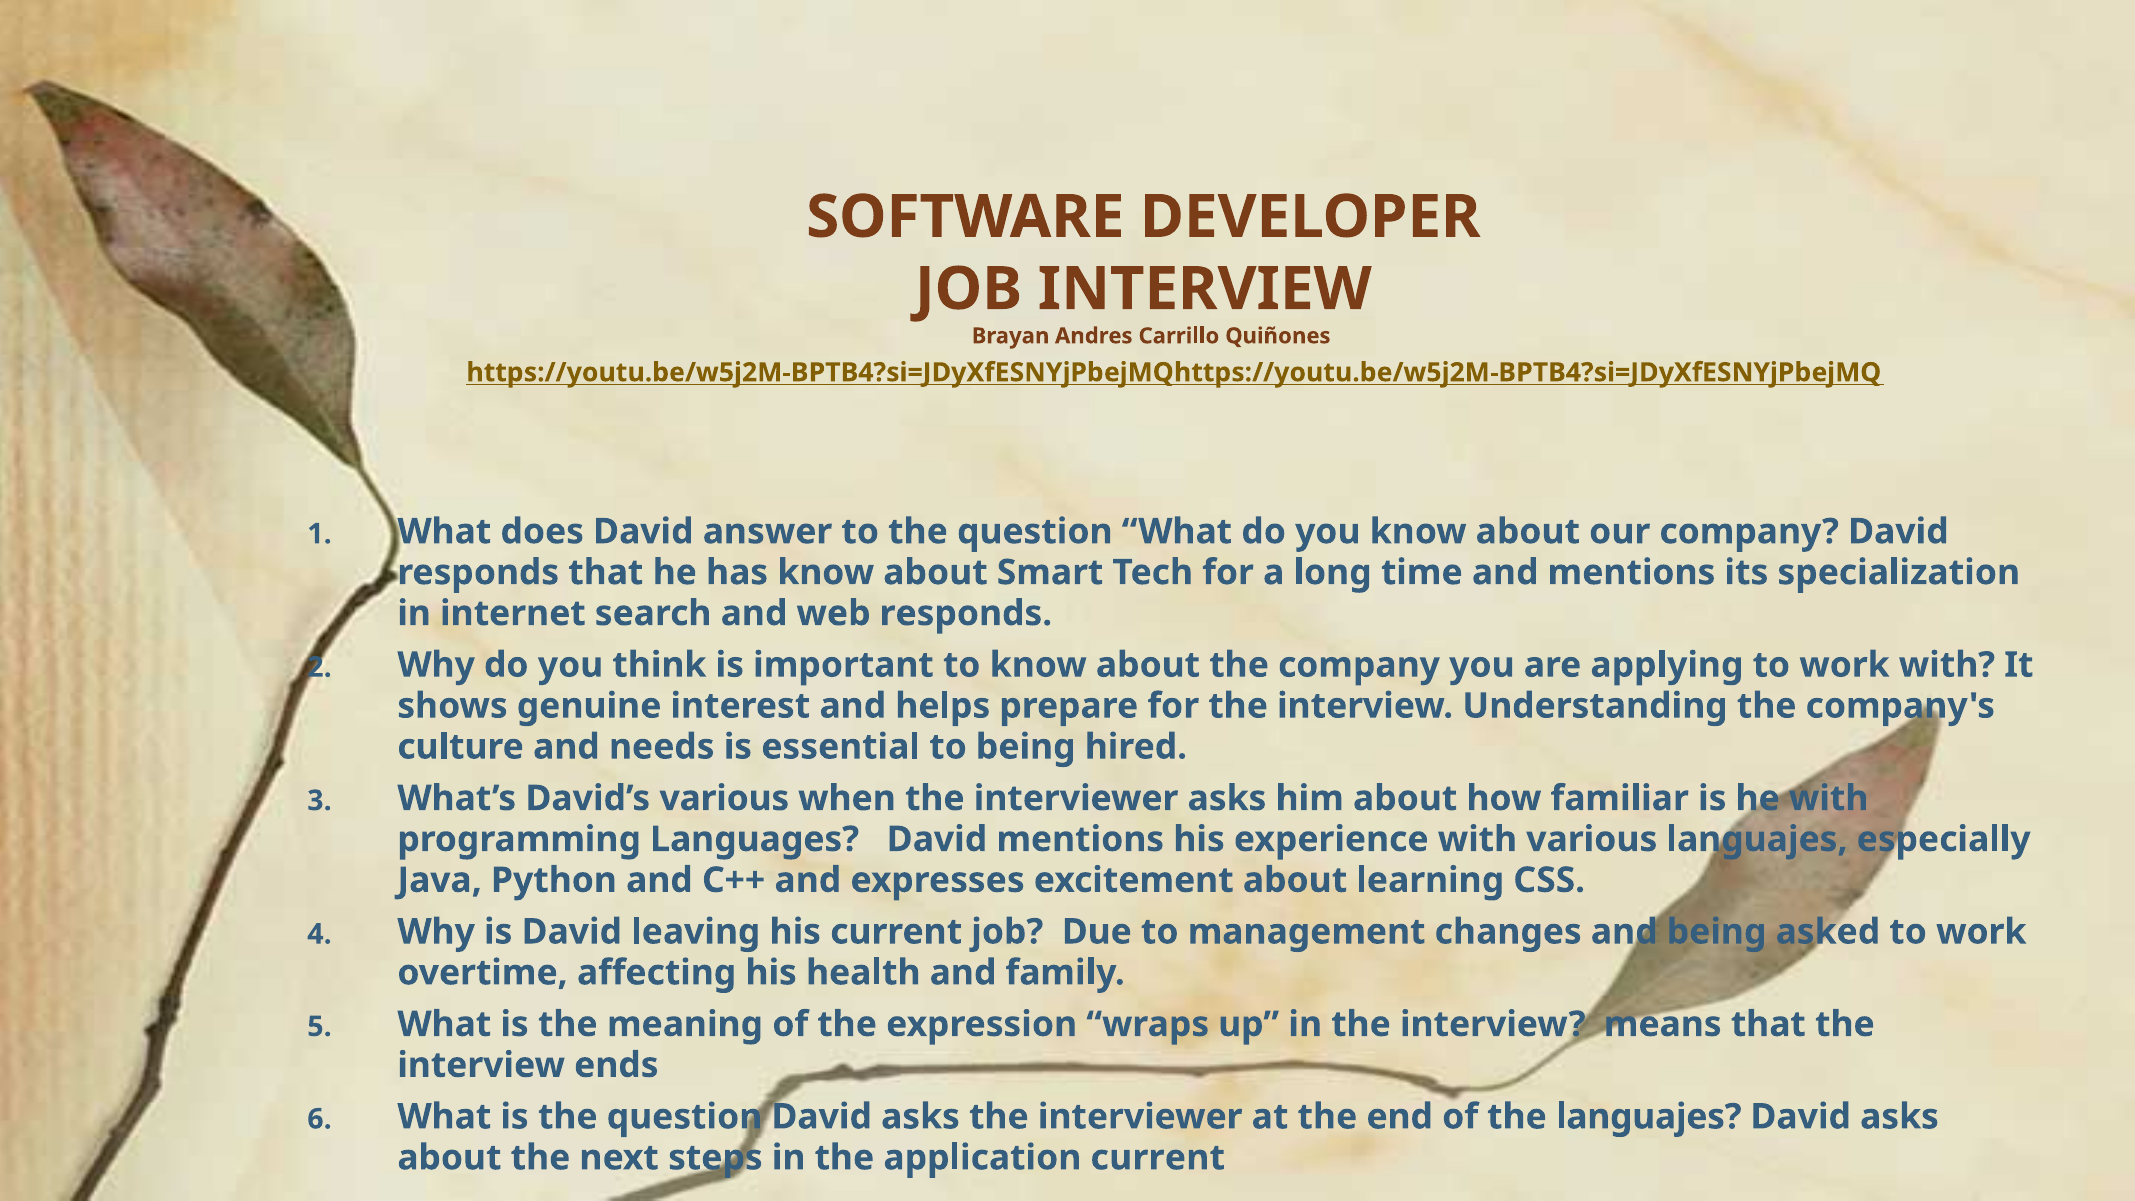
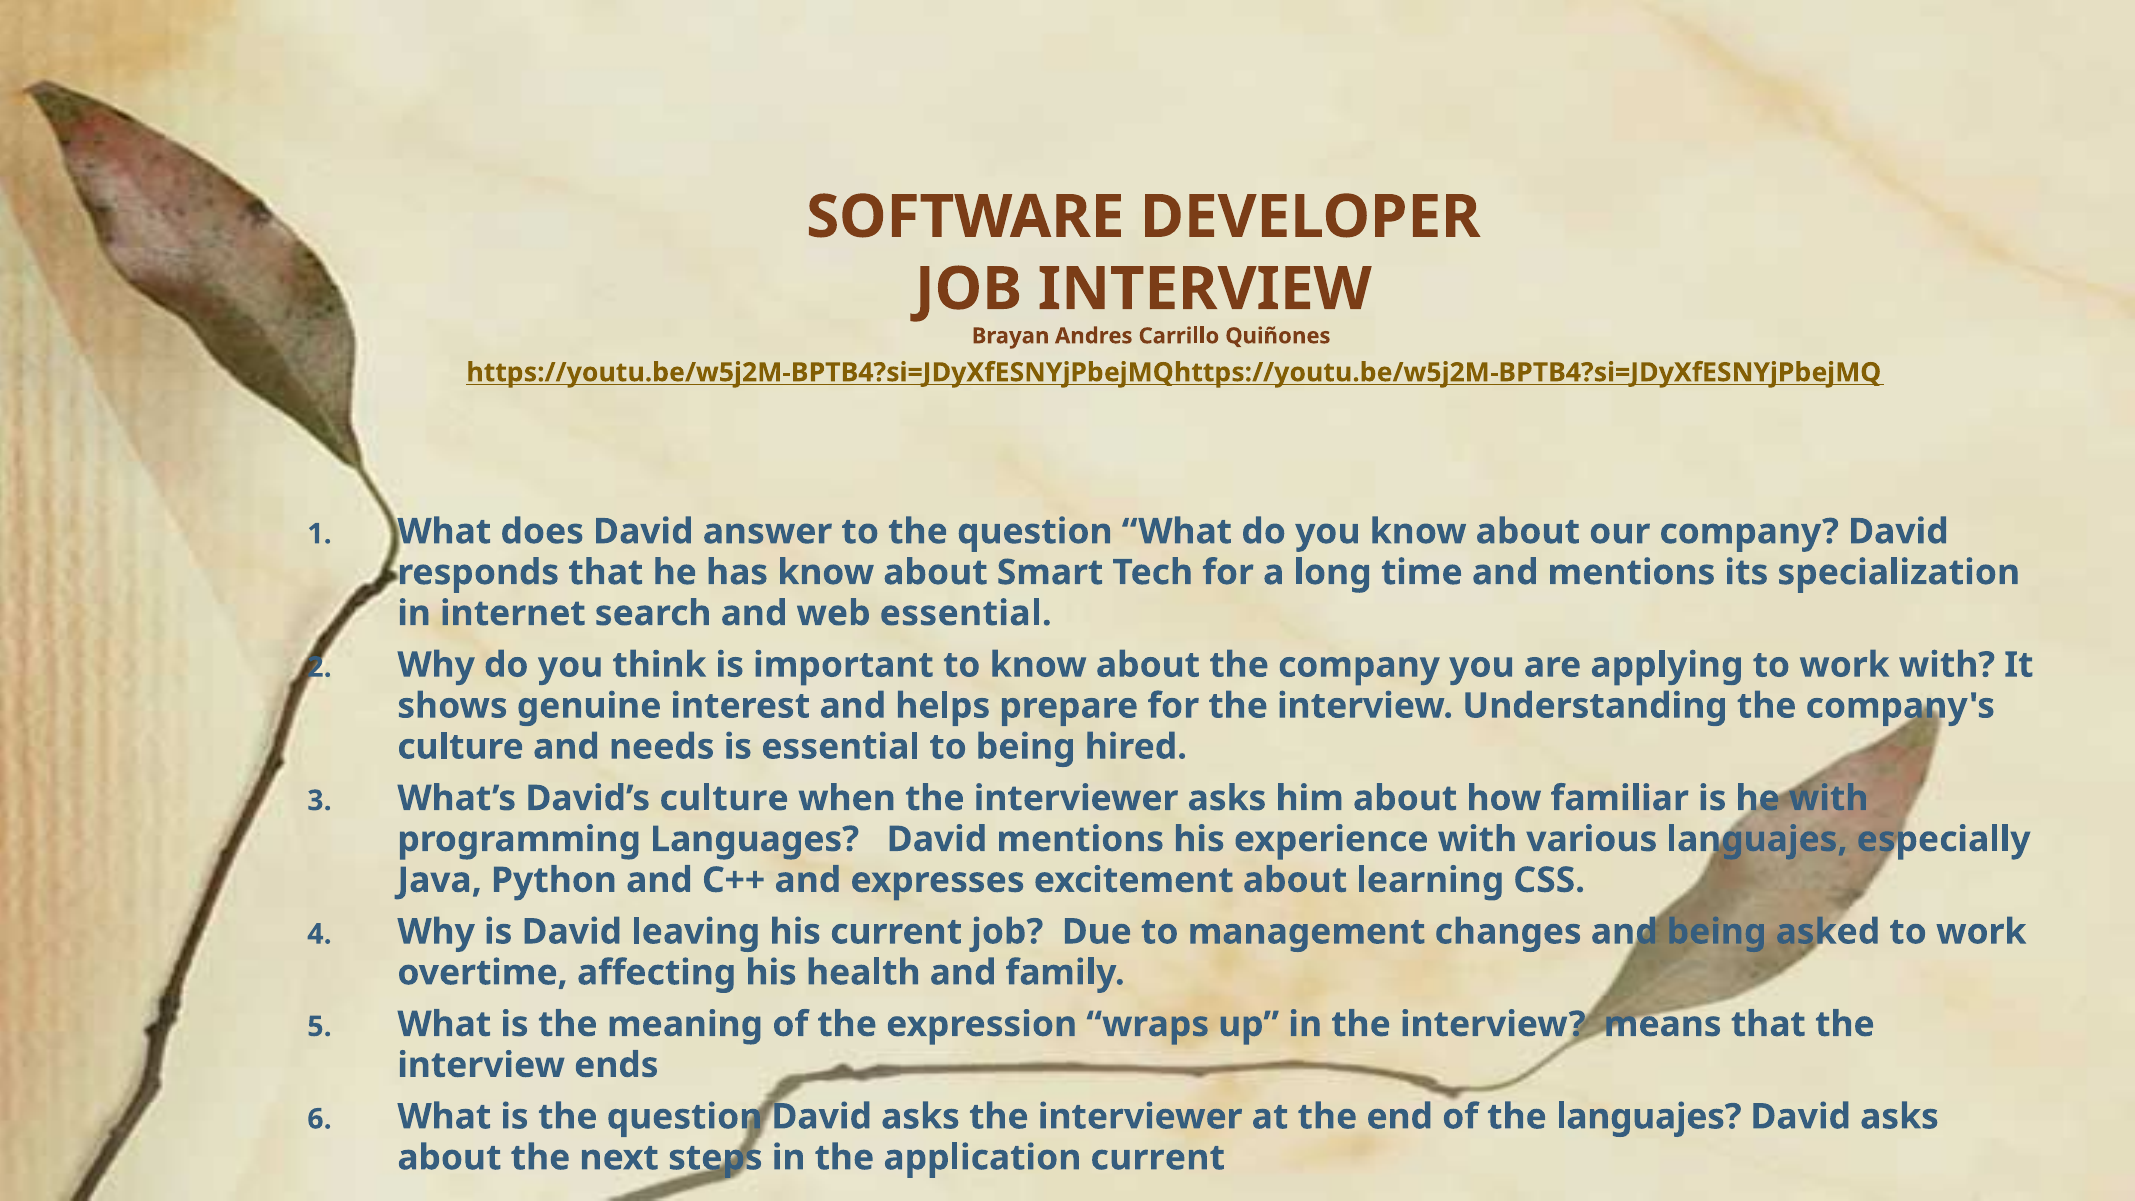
web responds: responds -> essential
David’s various: various -> culture
